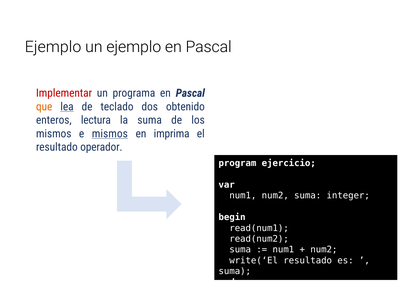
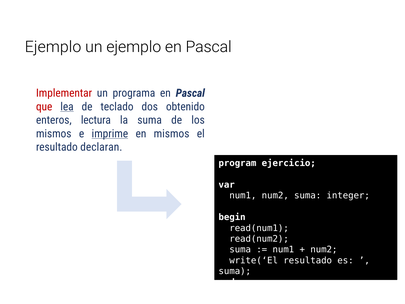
que colour: orange -> red
e mismos: mismos -> imprime
en imprima: imprima -> mismos
operador: operador -> declaran
